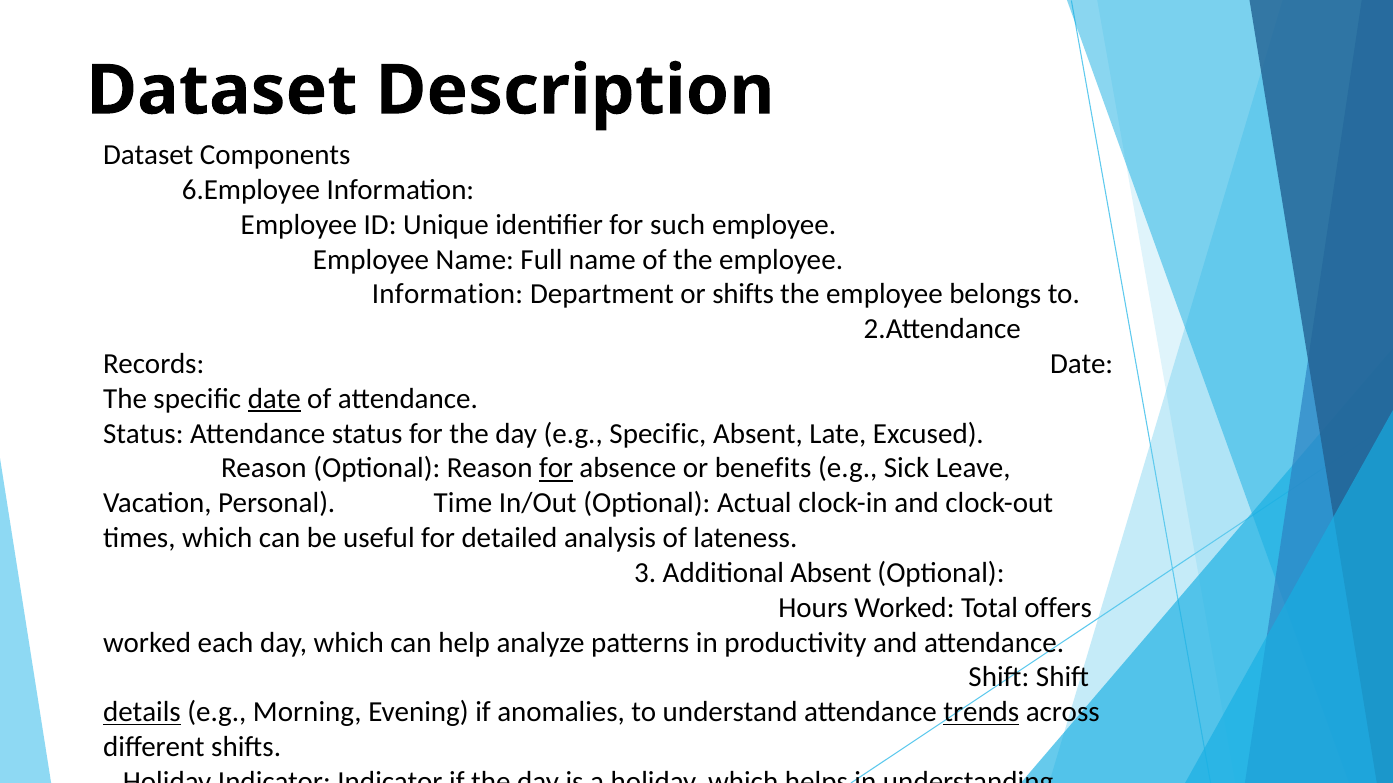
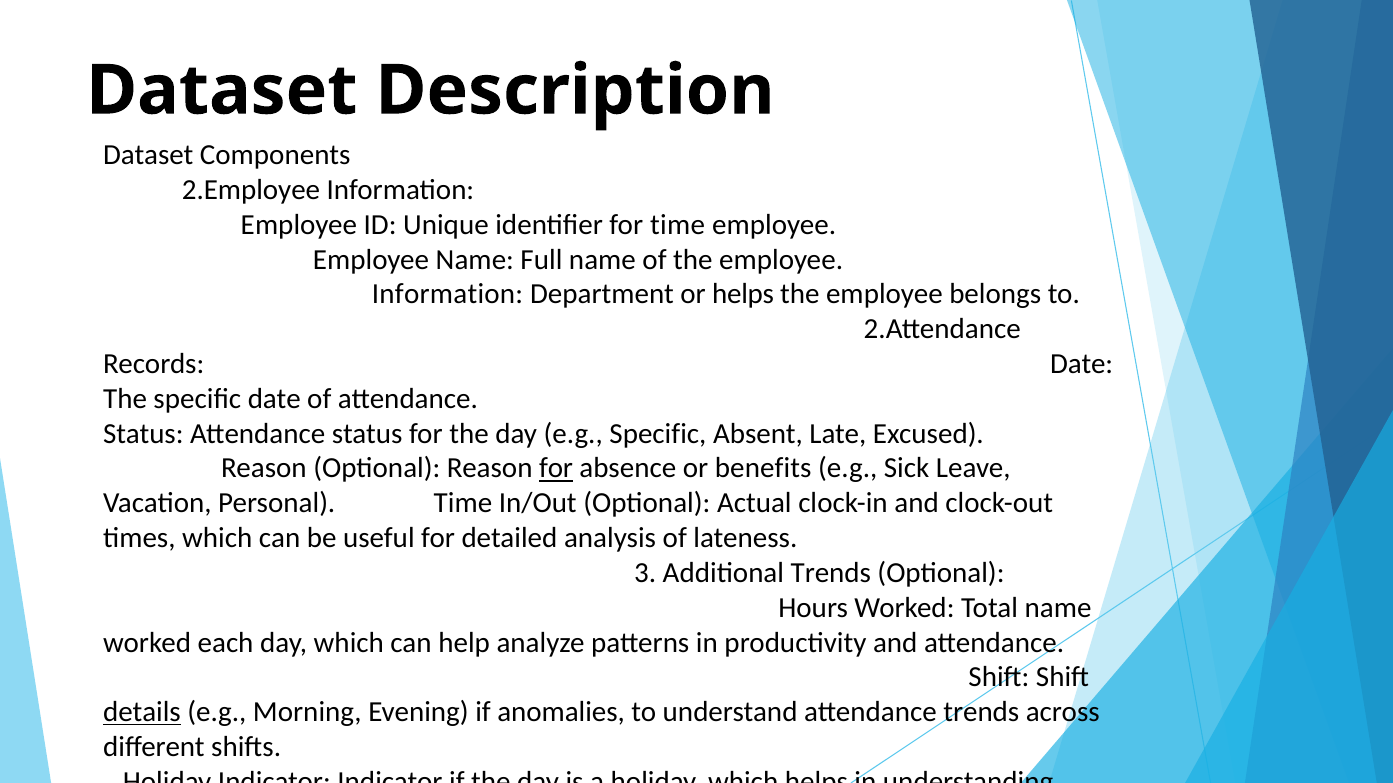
6.Employee: 6.Employee -> 2.Employee
for such: such -> time
or shifts: shifts -> helps
date at (274, 399) underline: present -> none
Additional Absent: Absent -> Trends
Total offers: offers -> name
trends at (981, 713) underline: present -> none
